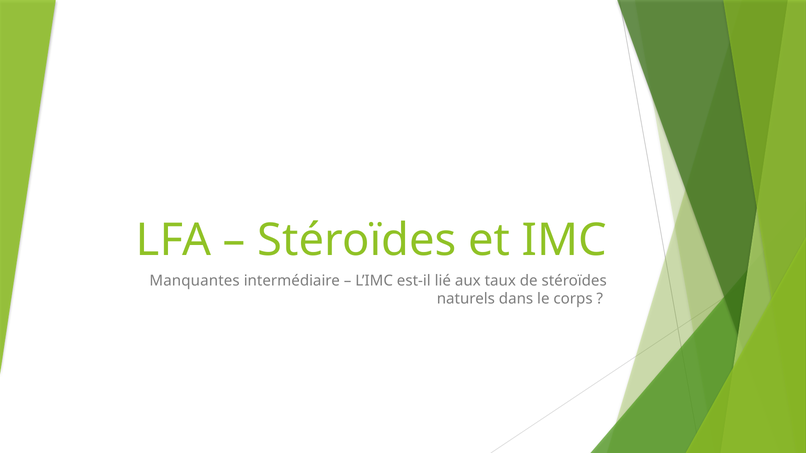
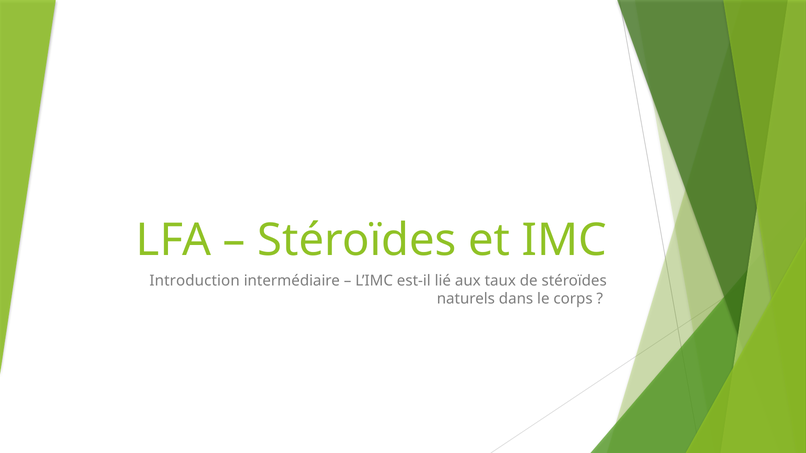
Manquantes: Manquantes -> Introduction
